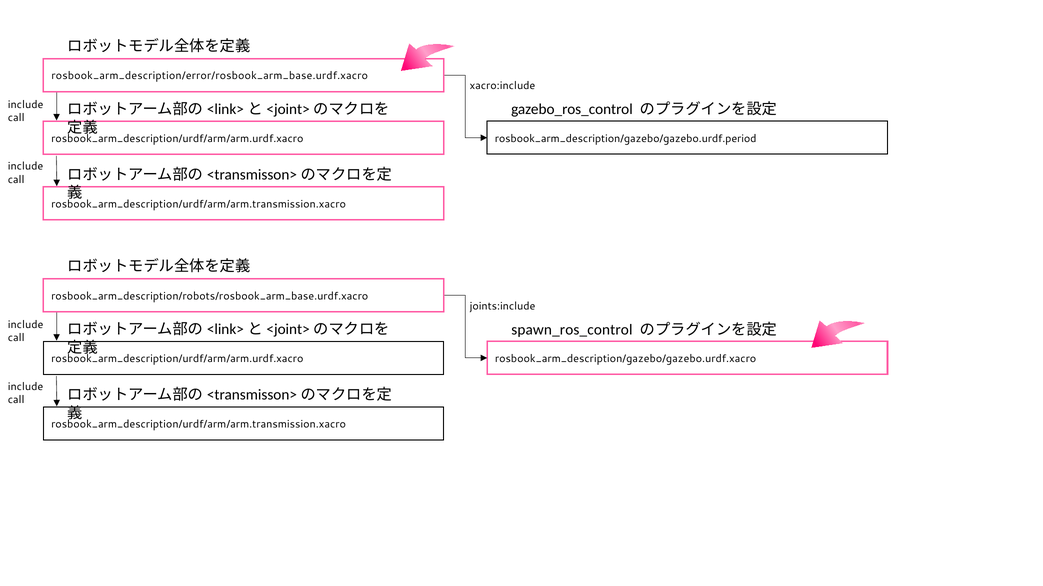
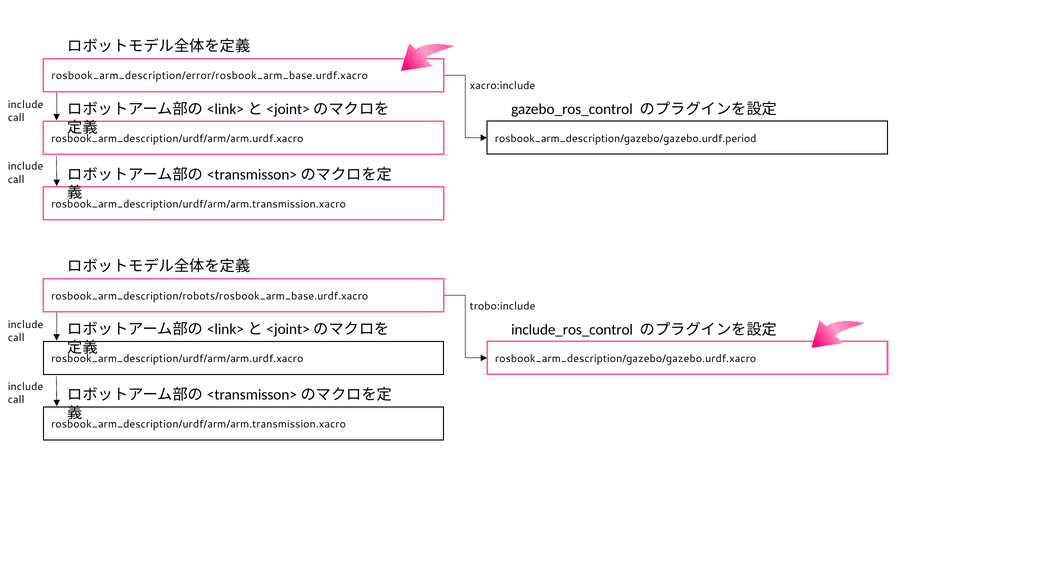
joints:include: joints:include -> trobo:include
spawn_ros_control: spawn_ros_control -> include_ros_control
